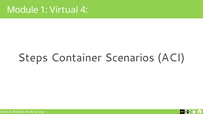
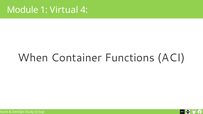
Steps: Steps -> When
Scenarios: Scenarios -> Functions
